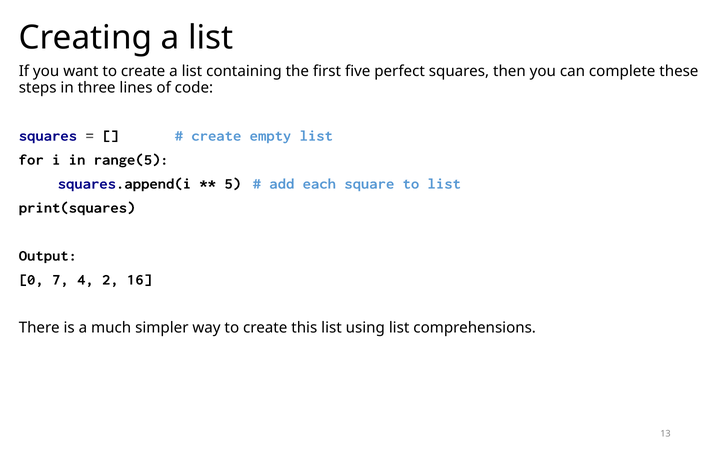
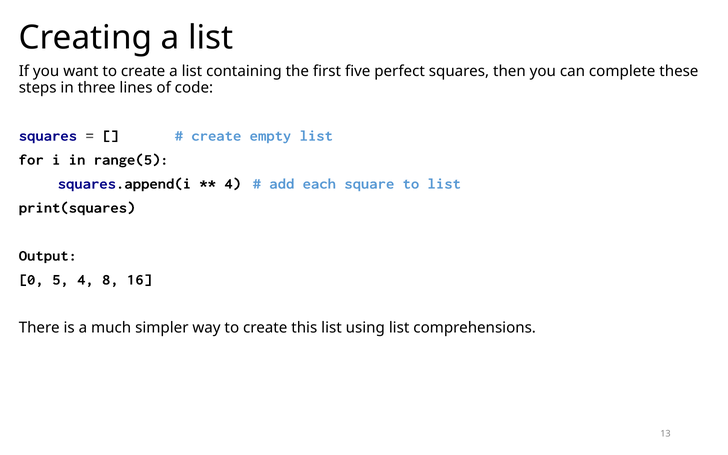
5 at (233, 184): 5 -> 4
7: 7 -> 5
2: 2 -> 8
